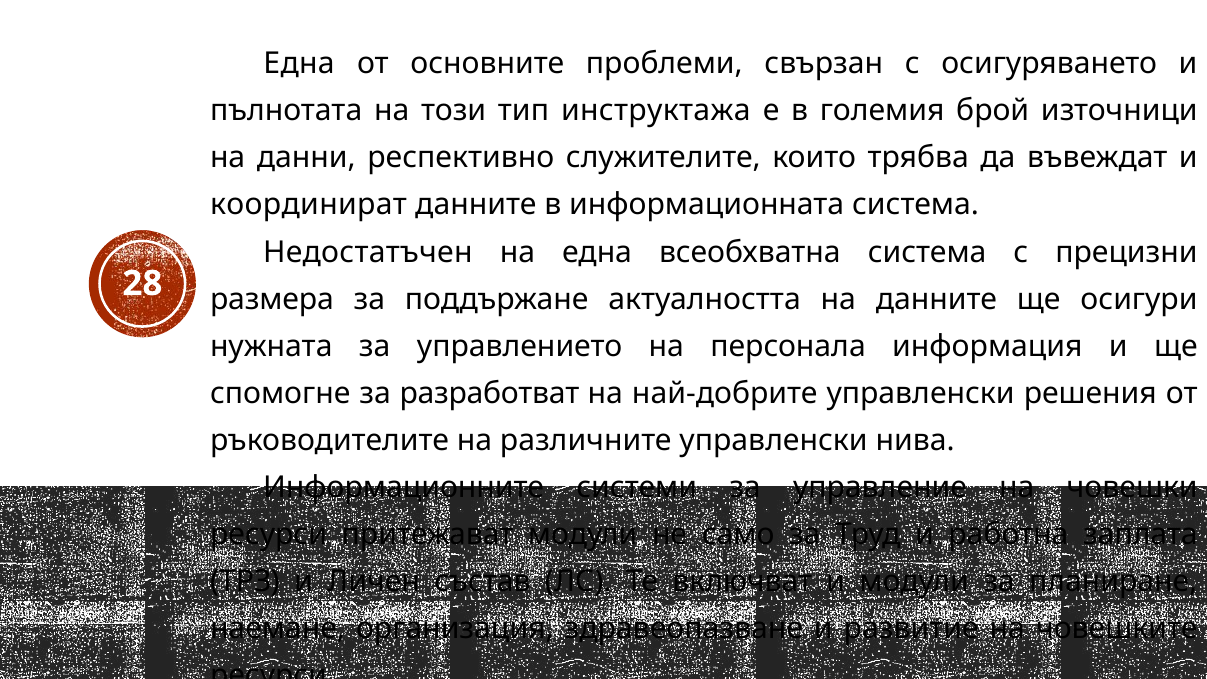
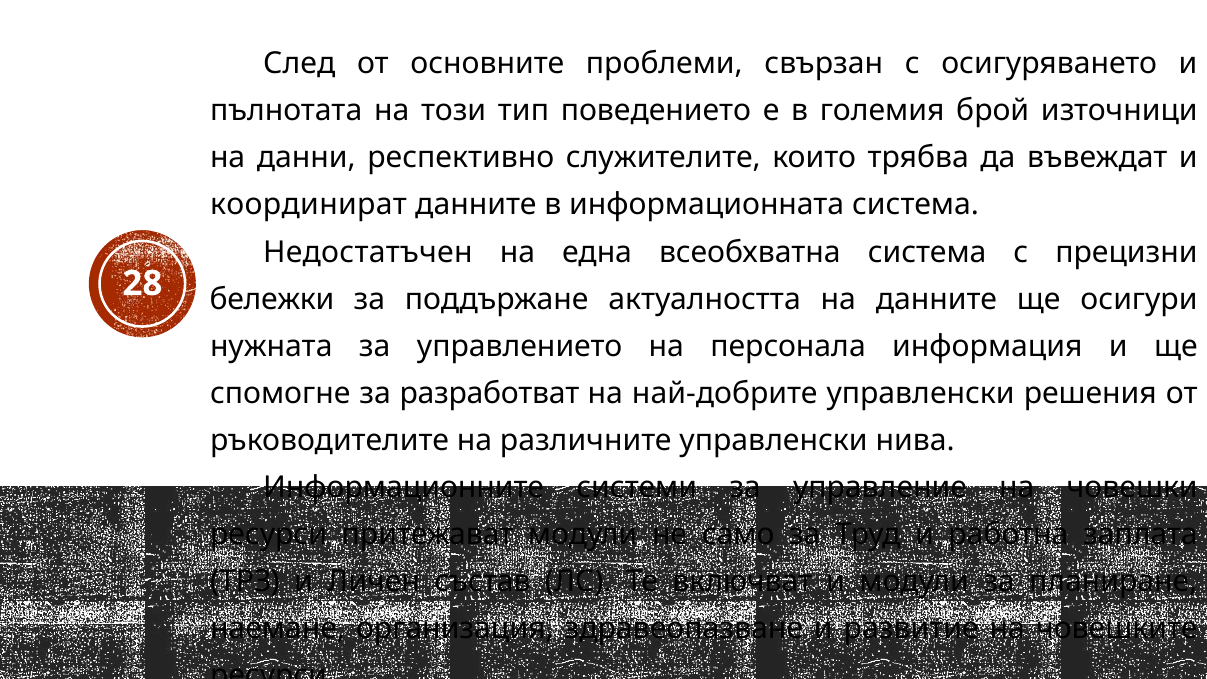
Една at (299, 64): Една -> След
инструктажа: инструктажа -> поведението
размера: размера -> бележки
